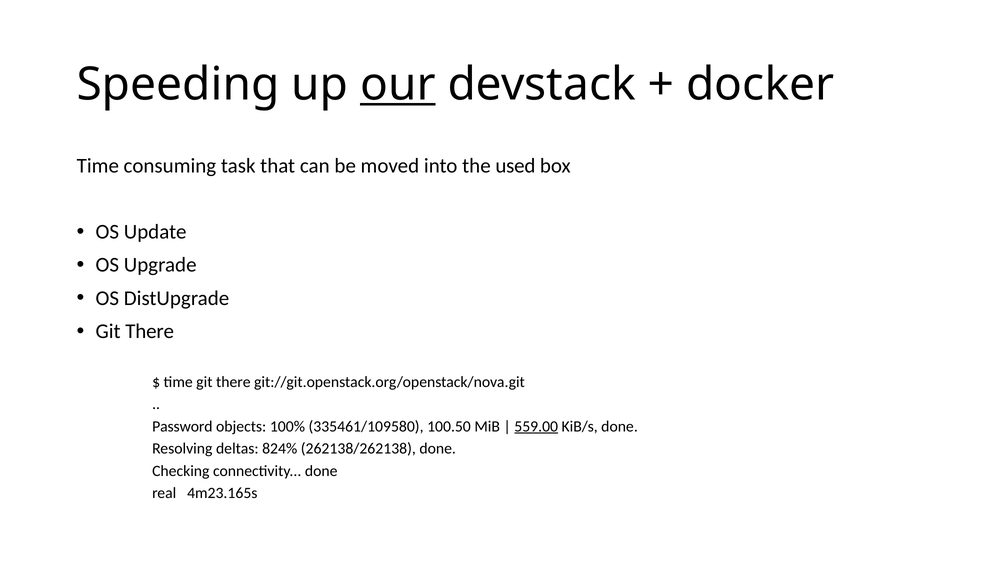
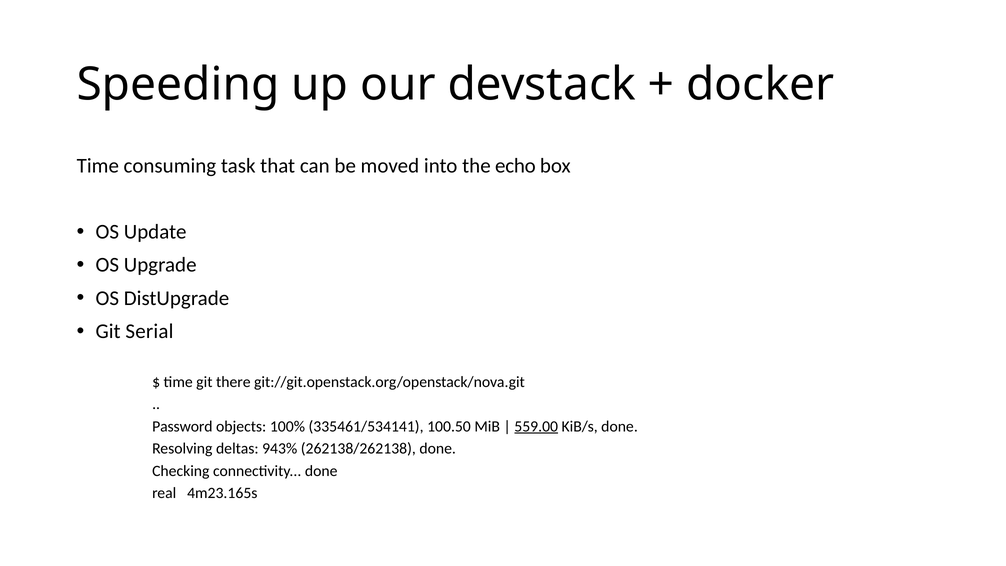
our underline: present -> none
used: used -> echo
There at (150, 331): There -> Serial
335461/109580: 335461/109580 -> 335461/534141
824%: 824% -> 943%
